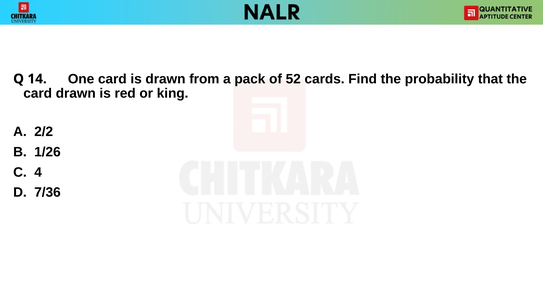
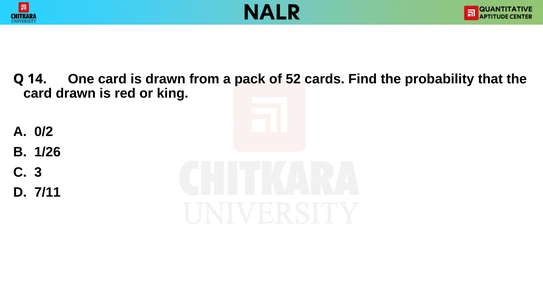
2/2: 2/2 -> 0/2
4: 4 -> 3
7/36: 7/36 -> 7/11
